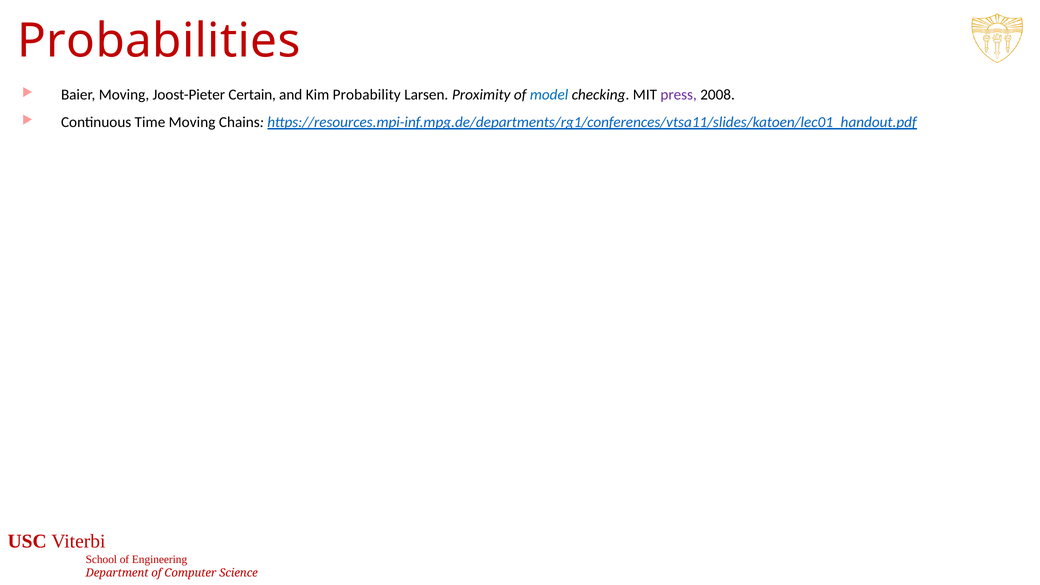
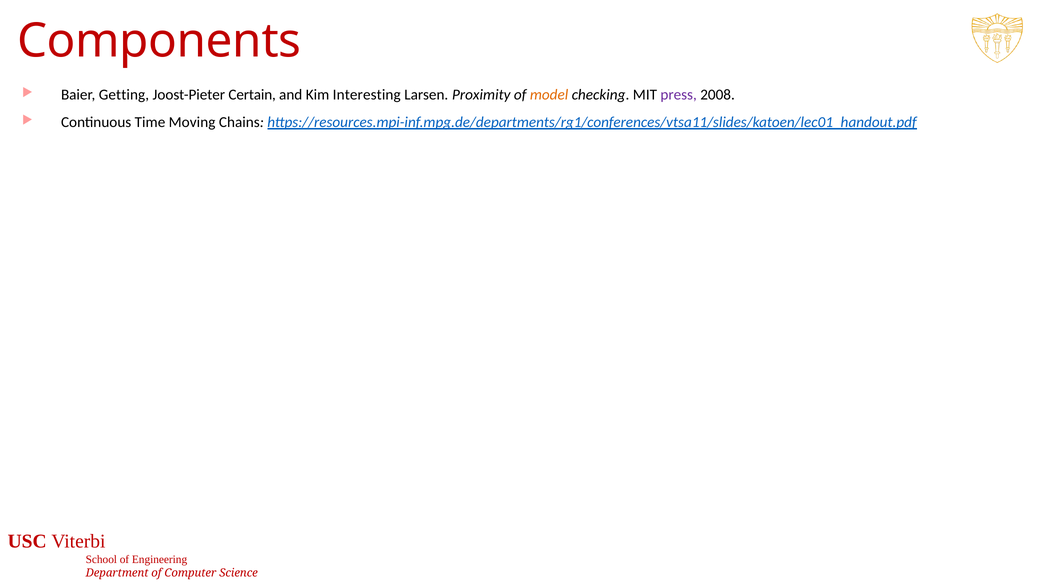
Probabilities: Probabilities -> Components
Baier Moving: Moving -> Getting
Probability: Probability -> Interesting
model colour: blue -> orange
